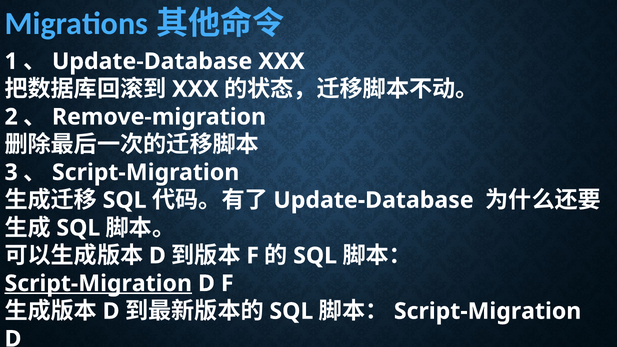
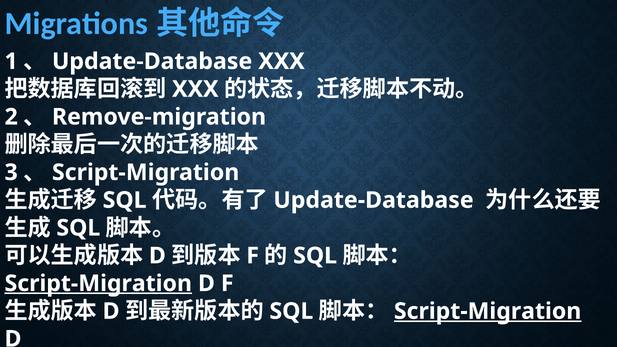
Script-Migration at (488, 311) underline: none -> present
